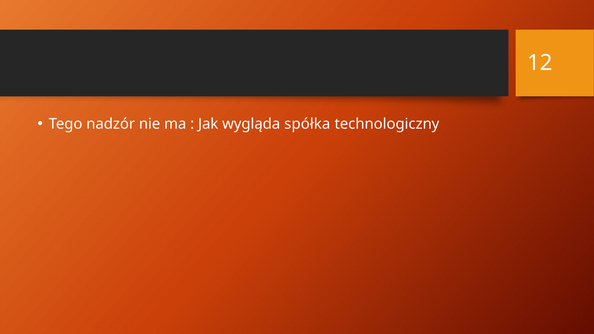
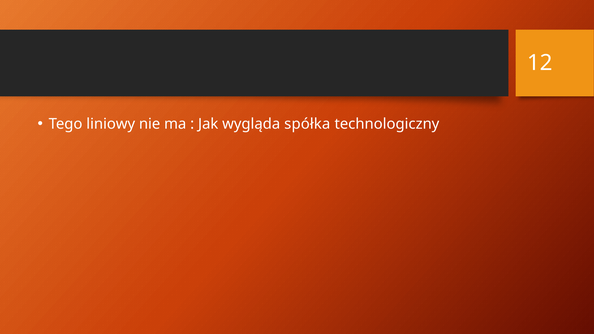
nadzór: nadzór -> liniowy
